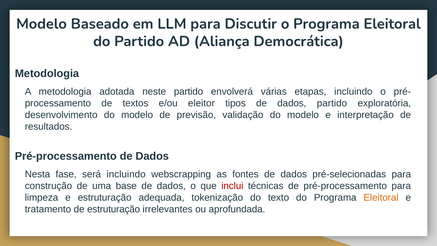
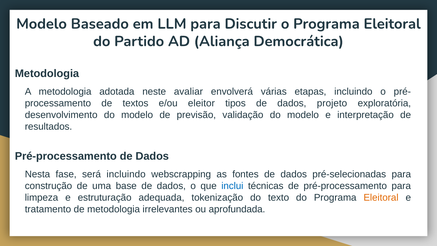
neste partido: partido -> avaliar
dados partido: partido -> projeto
inclui colour: red -> blue
de estruturação: estruturação -> metodologia
